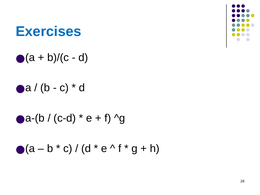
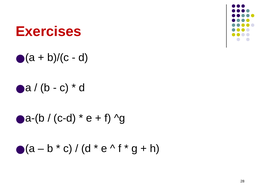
Exercises colour: blue -> red
